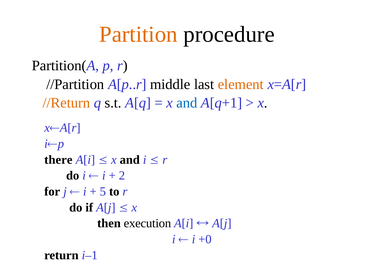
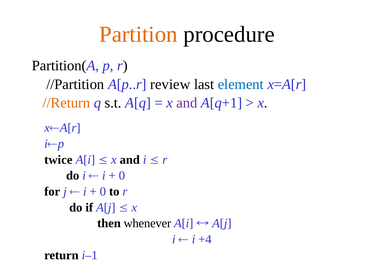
middle: middle -> review
element colour: orange -> blue
and at (187, 103) colour: blue -> purple
there: there -> twice
2 at (122, 176): 2 -> 0
5 at (103, 192): 5 -> 0
execution: execution -> whenever
+0: +0 -> +4
